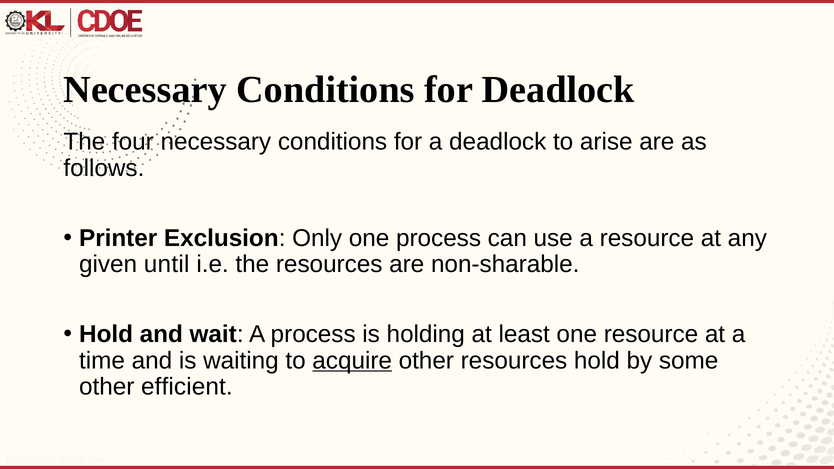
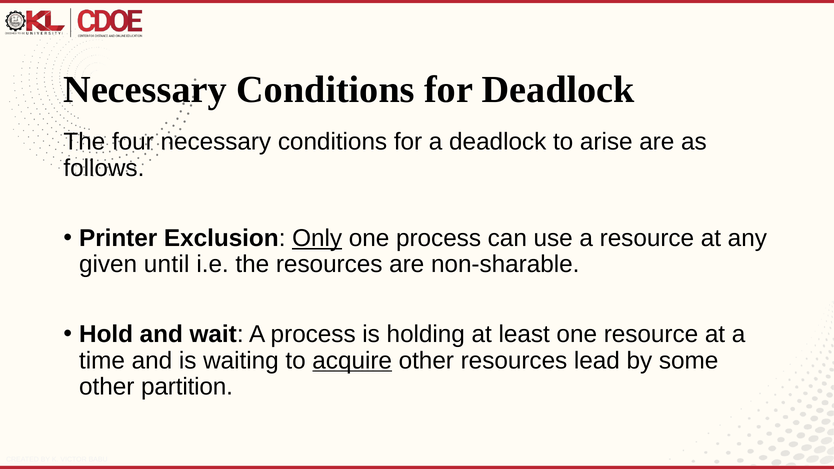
Only underline: none -> present
resources hold: hold -> lead
efficient: efficient -> partition
